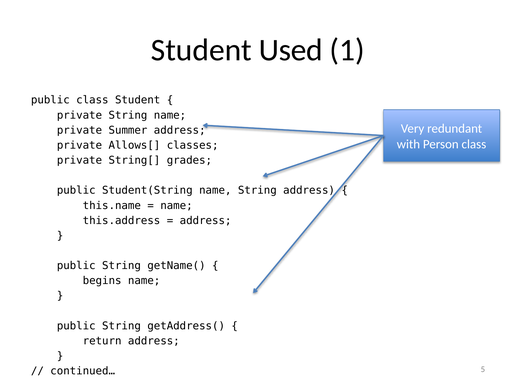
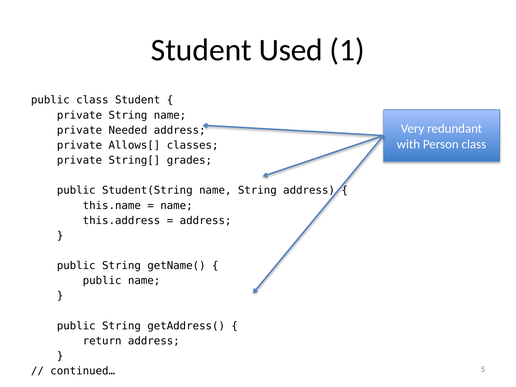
Summer: Summer -> Needed
begins at (102, 281): begins -> public
